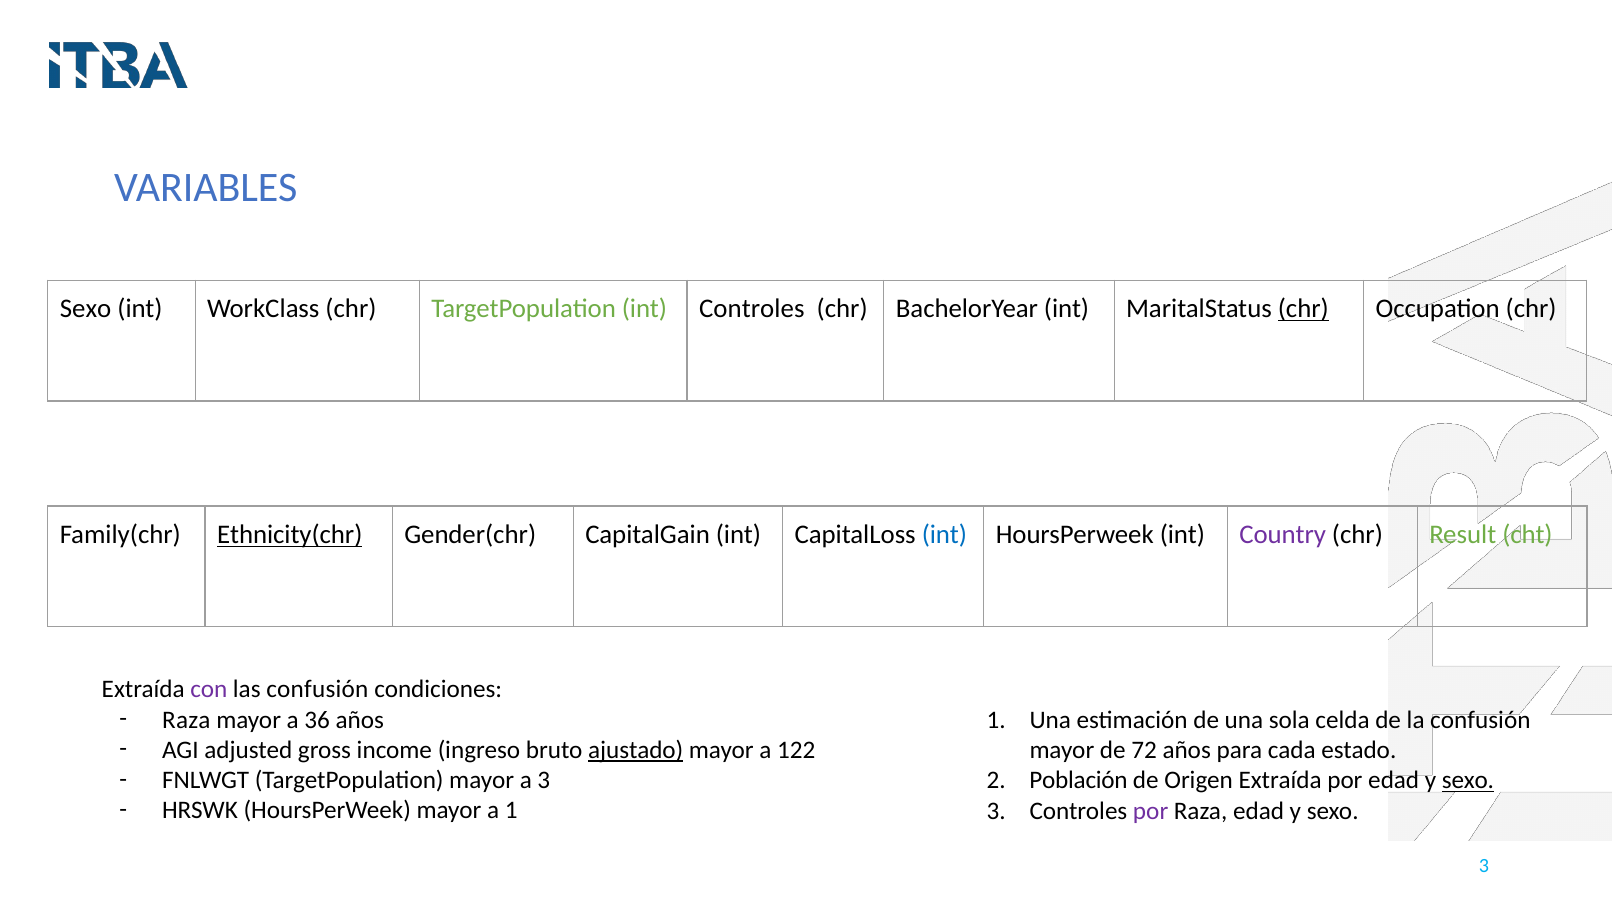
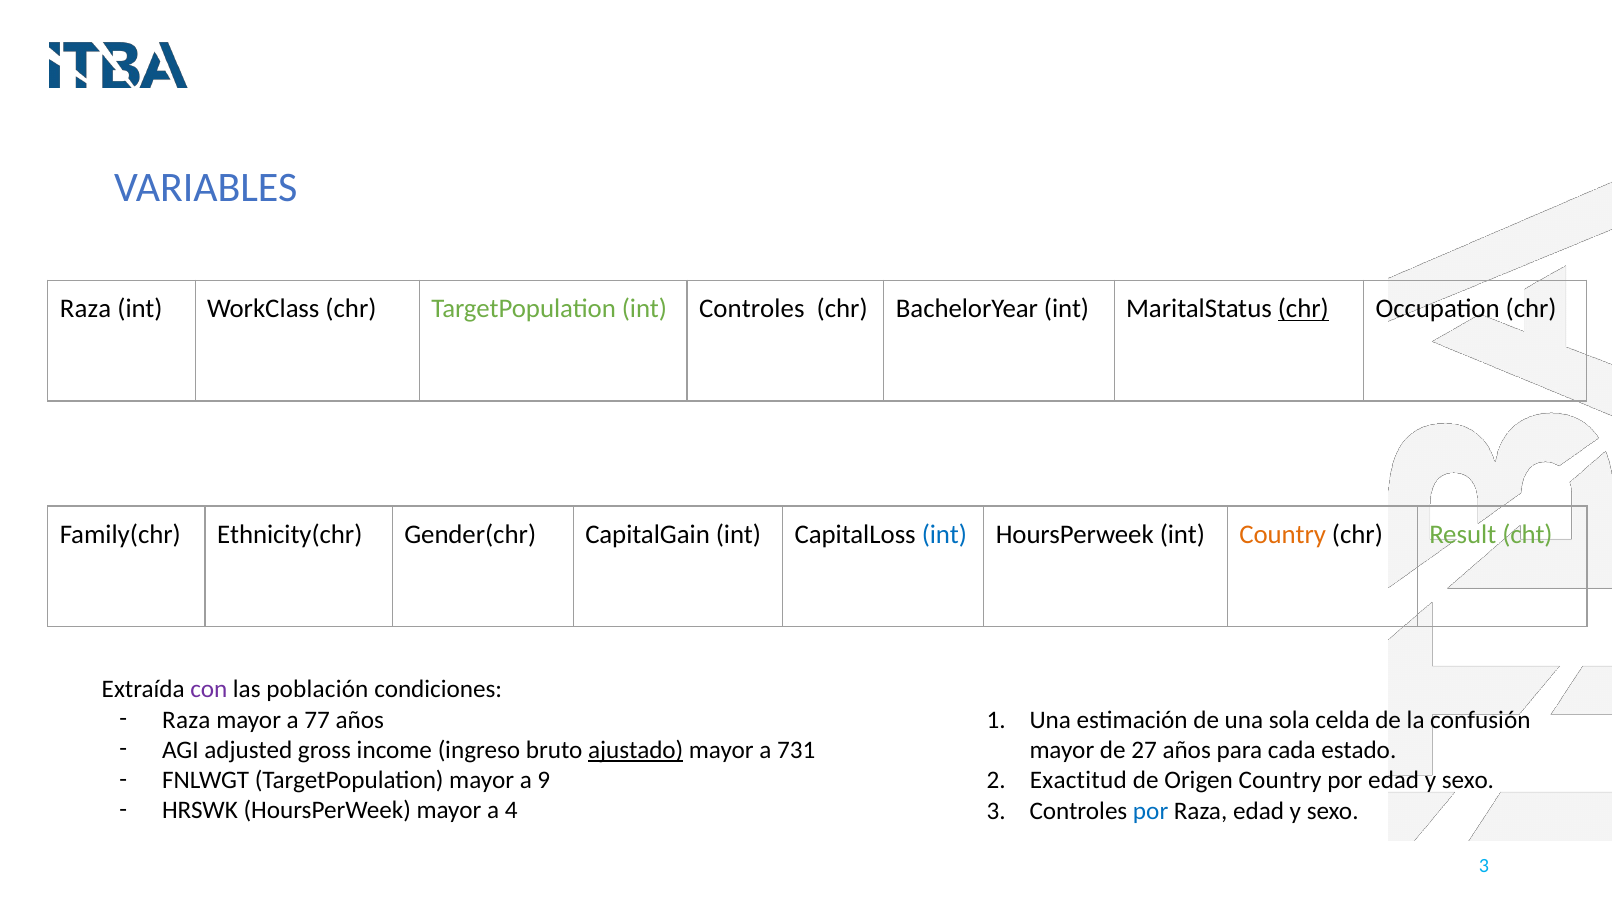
Sexo at (86, 309): Sexo -> Raza
Ethnicity(chr underline: present -> none
Country at (1283, 535) colour: purple -> orange
las confusión: confusión -> población
36: 36 -> 77
122: 122 -> 731
72: 72 -> 27
a 3: 3 -> 9
Población: Población -> Exactitud
Origen Extraída: Extraída -> Country
sexo at (1468, 780) underline: present -> none
a 1: 1 -> 4
por at (1151, 811) colour: purple -> blue
